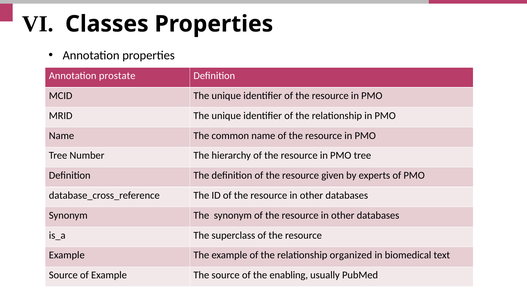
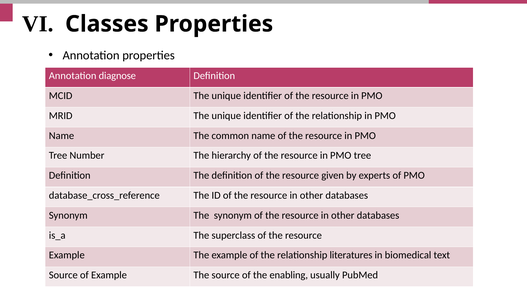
prostate: prostate -> diagnose
organized: organized -> literatures
